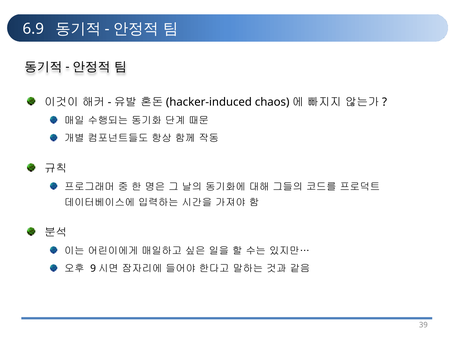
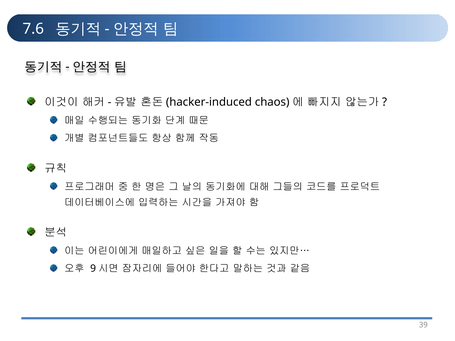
6.9: 6.9 -> 7.6
